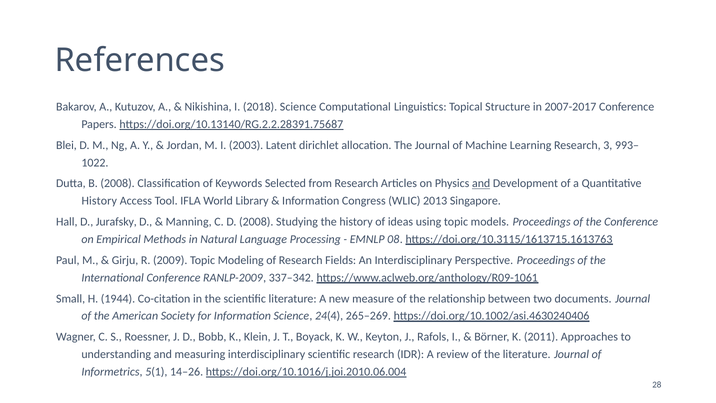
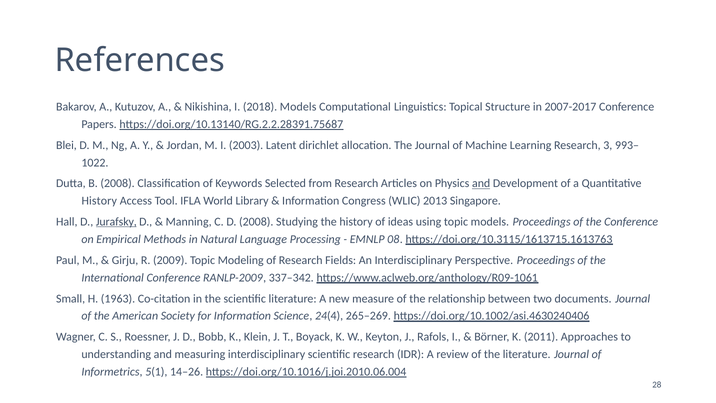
2018 Science: Science -> Models
Jurafsky underline: none -> present
1944: 1944 -> 1963
